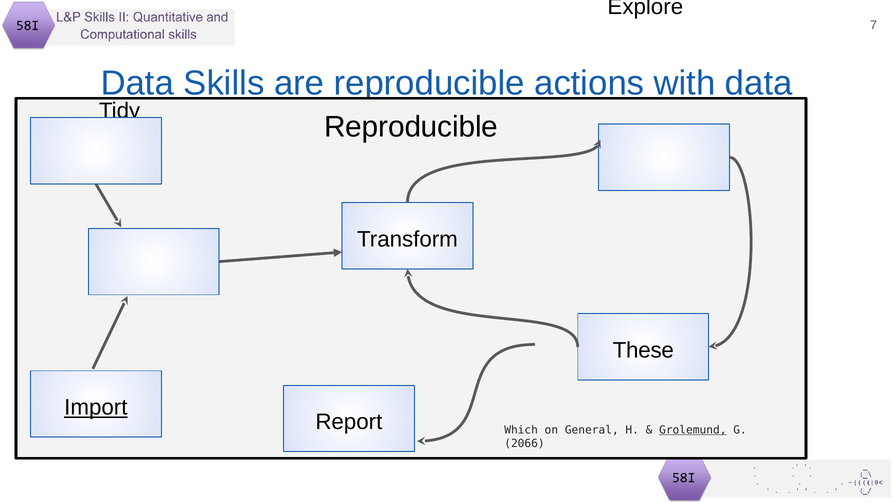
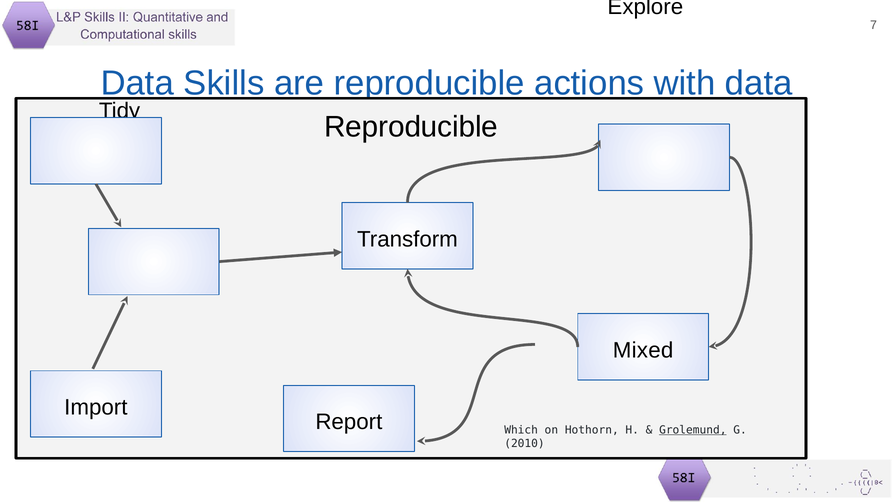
These: These -> Mixed
Import underline: present -> none
General: General -> Hothorn
2066: 2066 -> 2010
